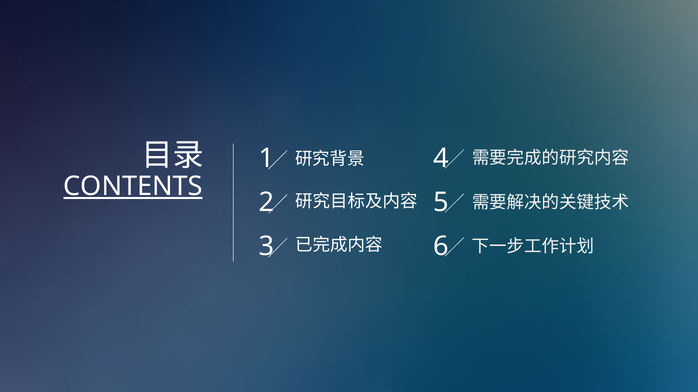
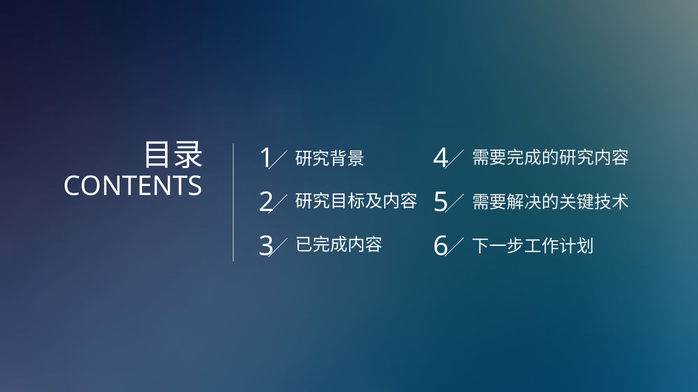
CONTENTS underline: present -> none
